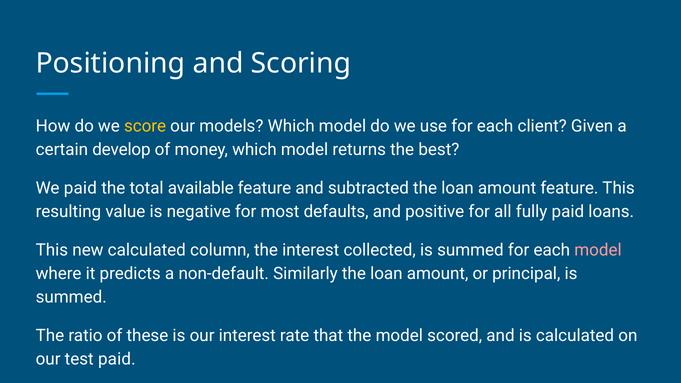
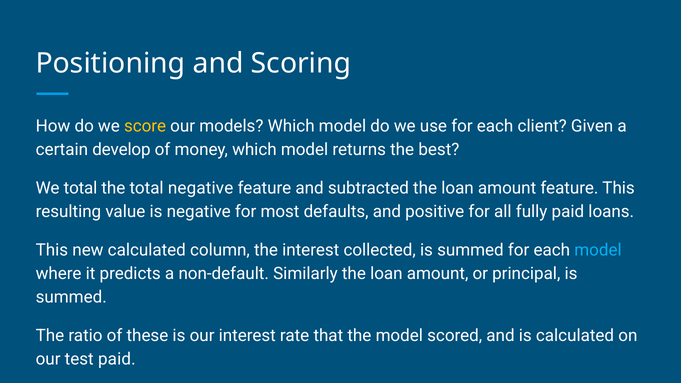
We paid: paid -> total
total available: available -> negative
model at (598, 250) colour: pink -> light blue
